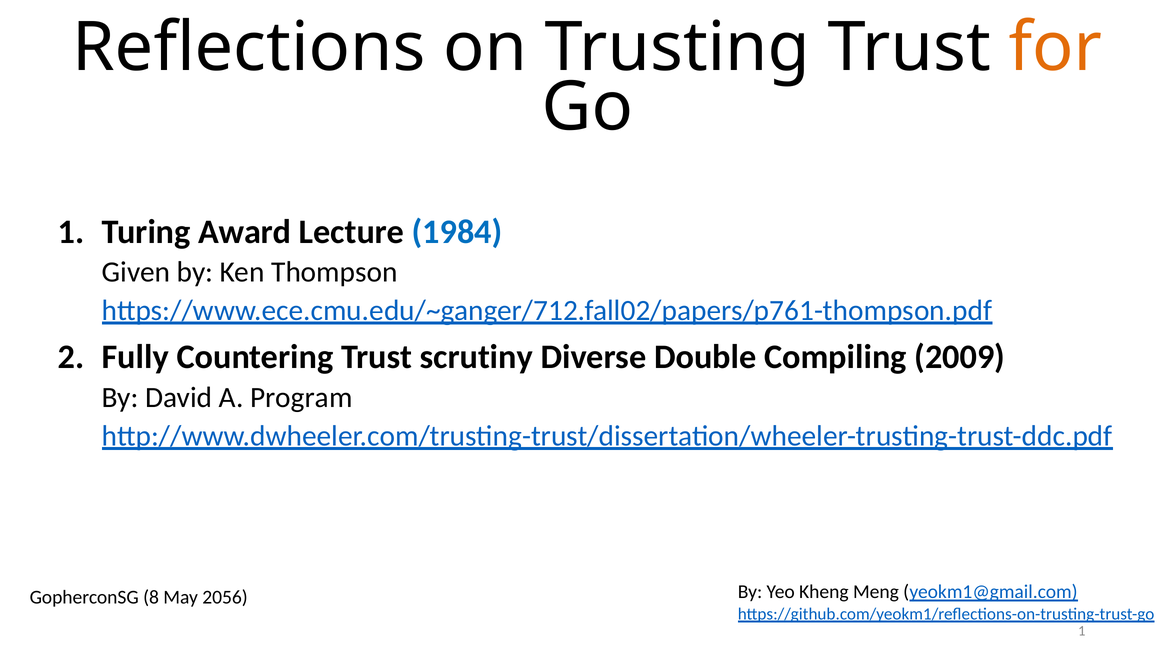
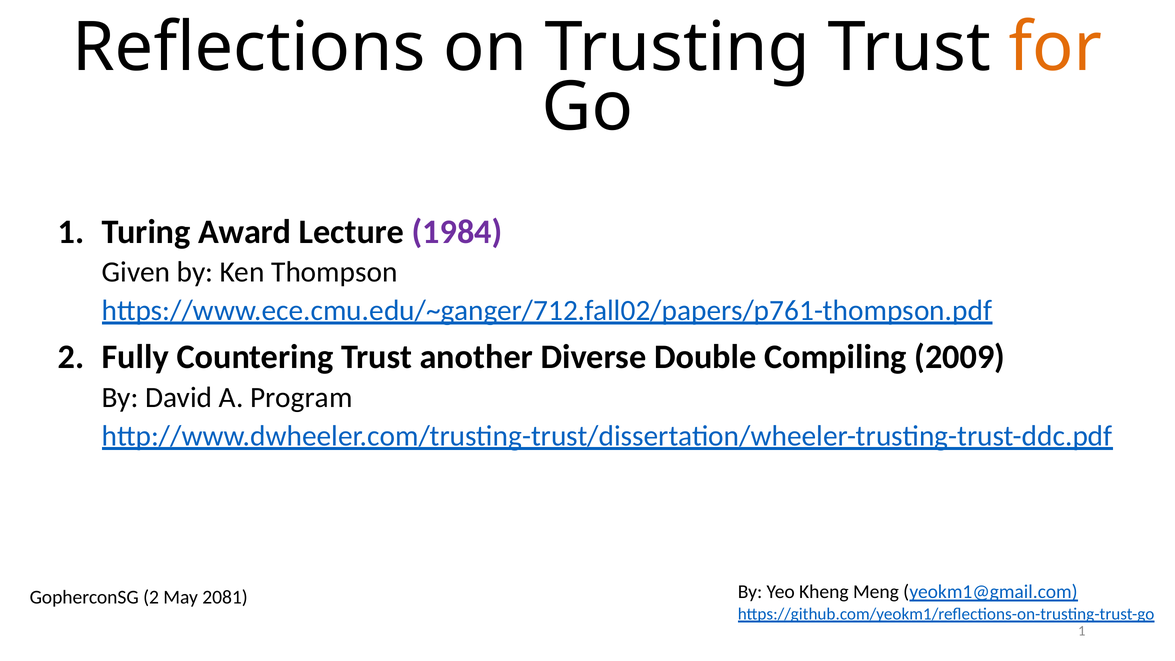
1984 colour: blue -> purple
scrutiny: scrutiny -> another
GopherconSG 8: 8 -> 2
2056: 2056 -> 2081
